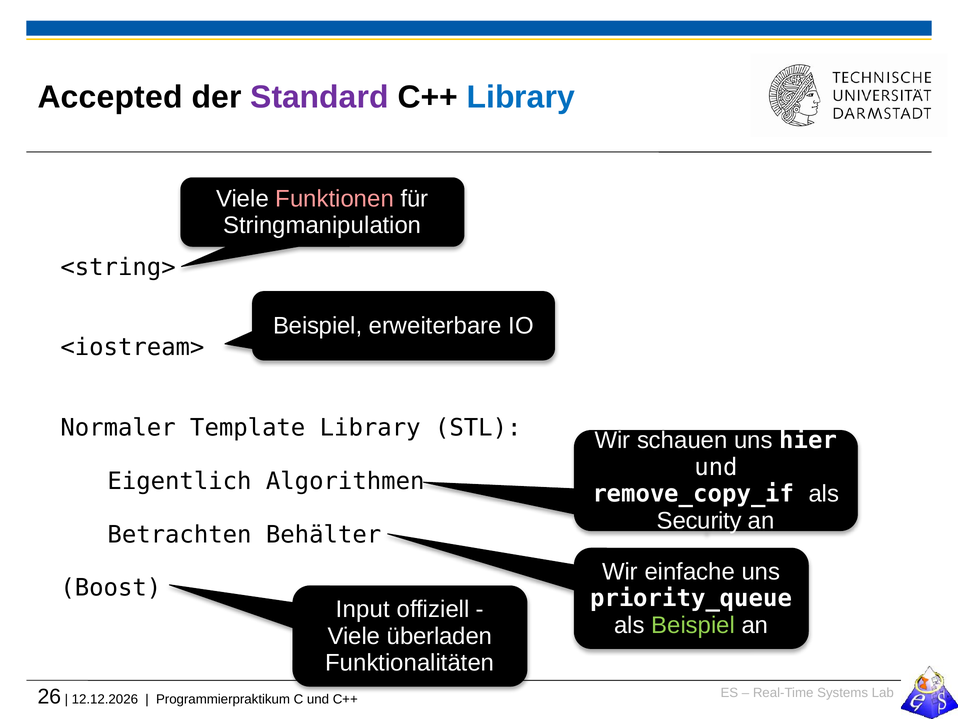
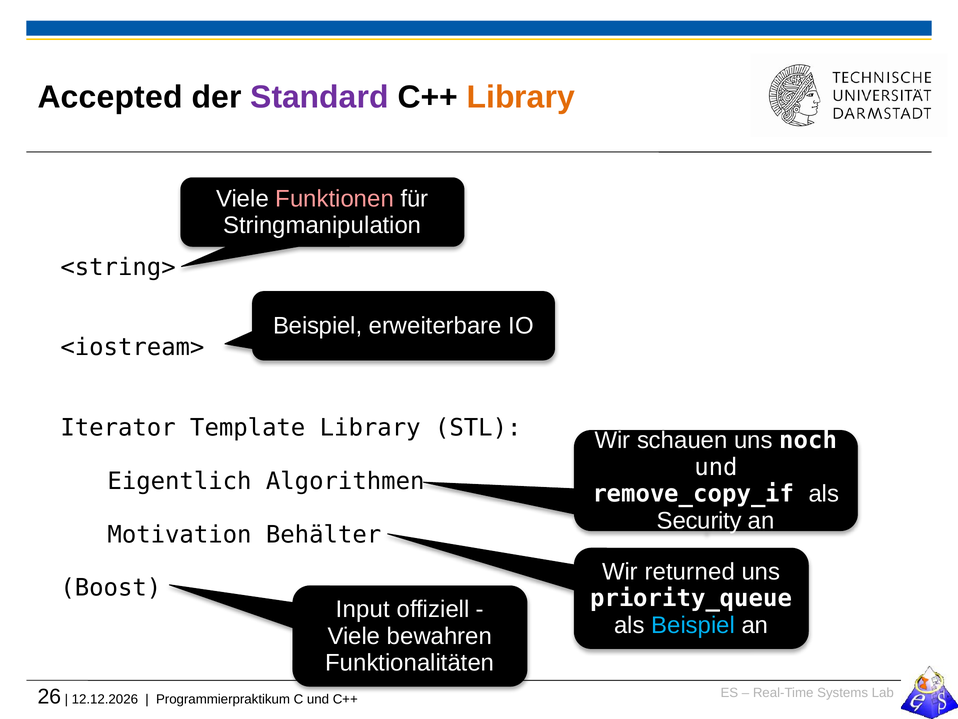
Library at (521, 97) colour: blue -> orange
Normaler: Normaler -> Iterator
hier: hier -> noch
Betrachten: Betrachten -> Motivation
einfache: einfache -> returned
Beispiel at (693, 625) colour: light green -> light blue
überladen: überladen -> bewahren
